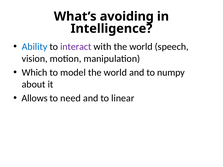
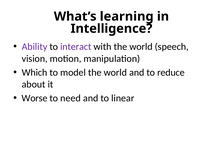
avoiding: avoiding -> learning
Ability colour: blue -> purple
numpy: numpy -> reduce
Allows: Allows -> Worse
